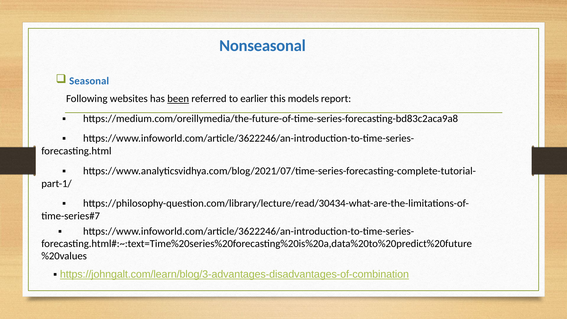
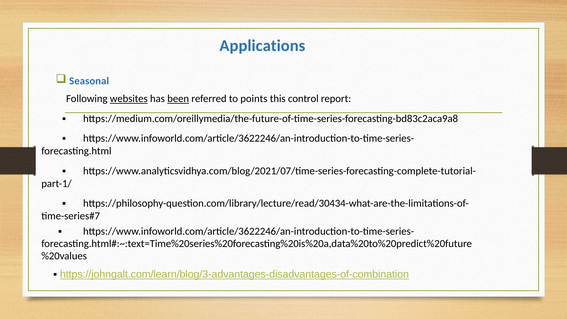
Nonseasonal: Nonseasonal -> Applications
websites underline: none -> present
earlier: earlier -> points
models: models -> control
